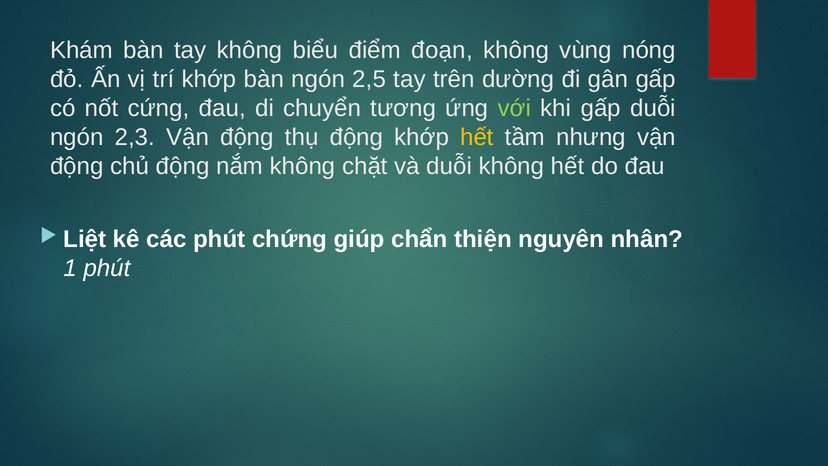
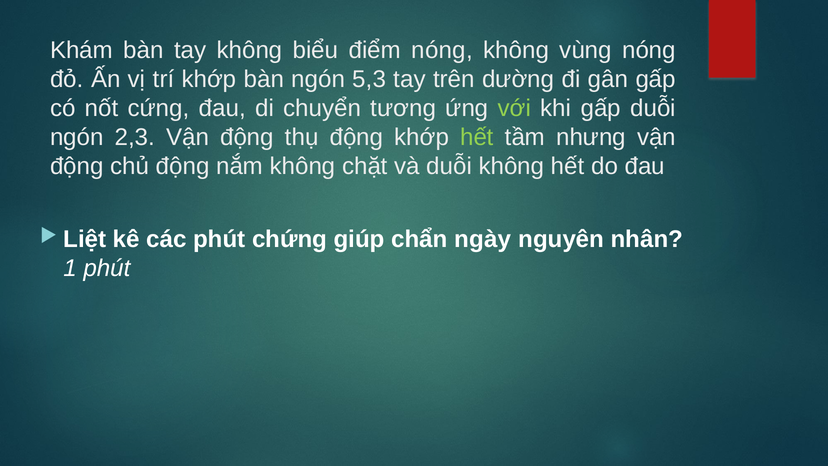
điểm đoạn: đoạn -> nóng
2,5: 2,5 -> 5,3
hết at (477, 137) colour: yellow -> light green
thiện: thiện -> ngày
